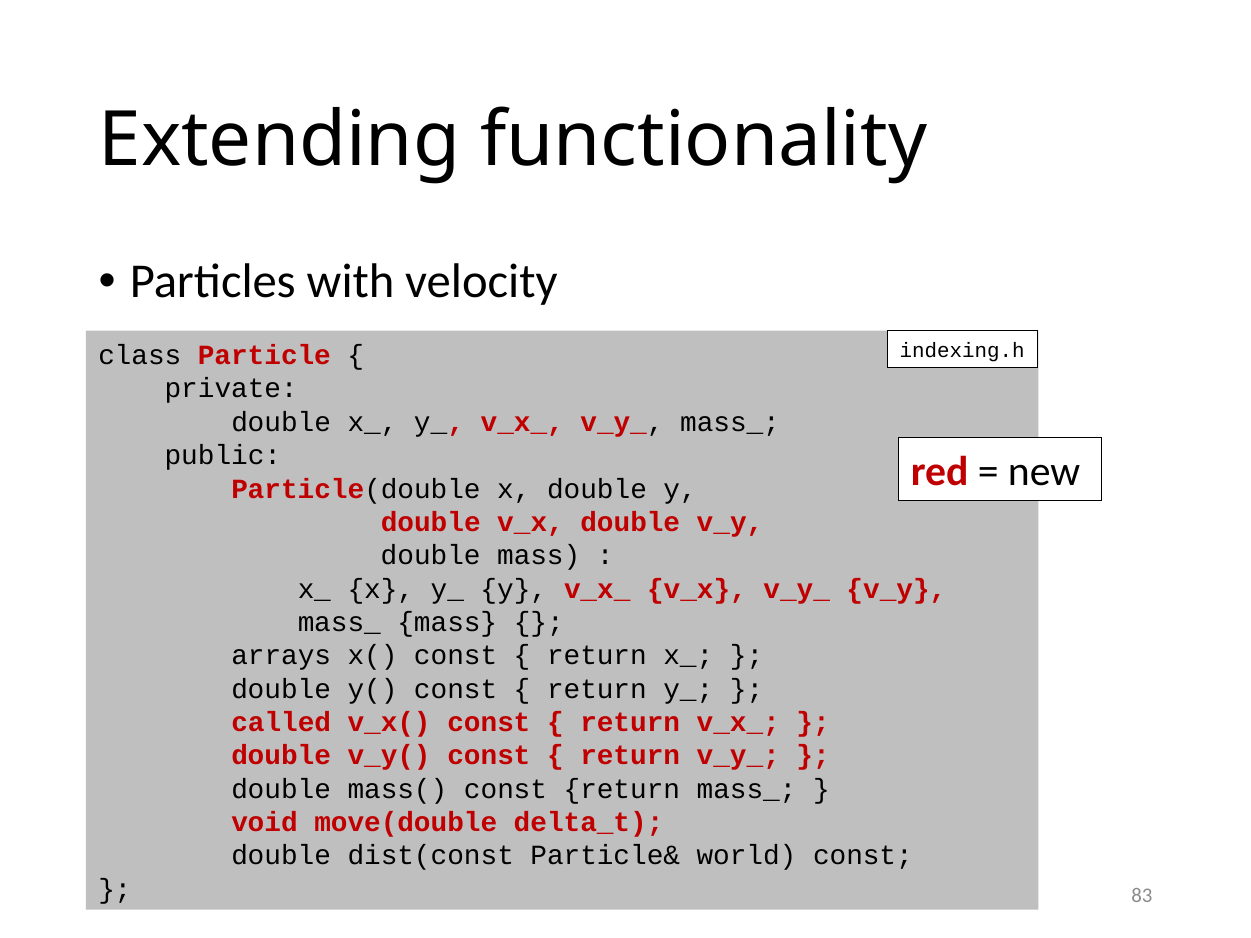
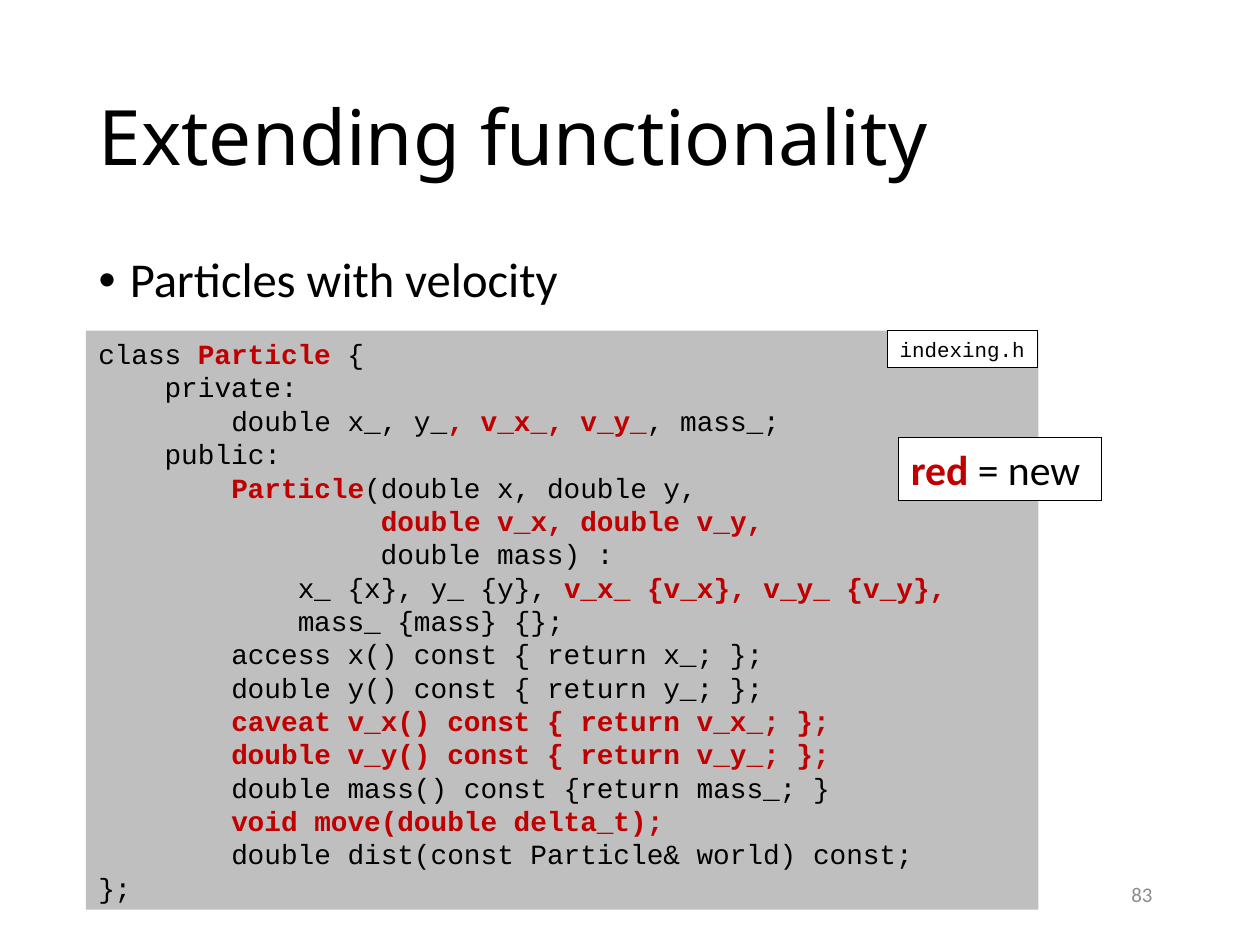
arrays: arrays -> access
called: called -> caveat
